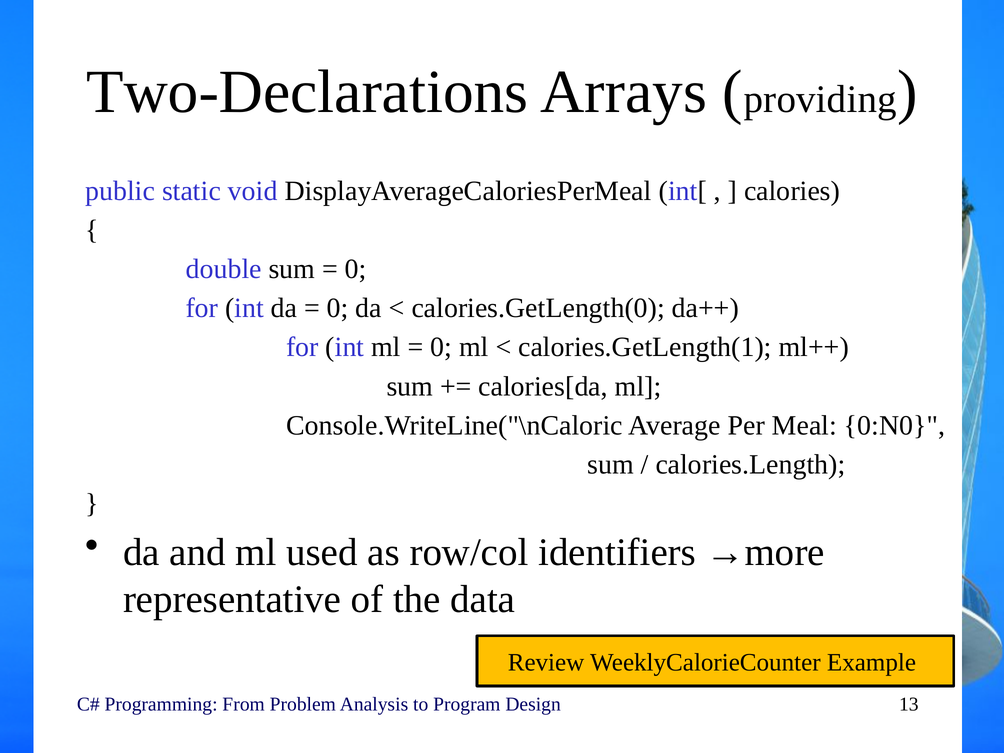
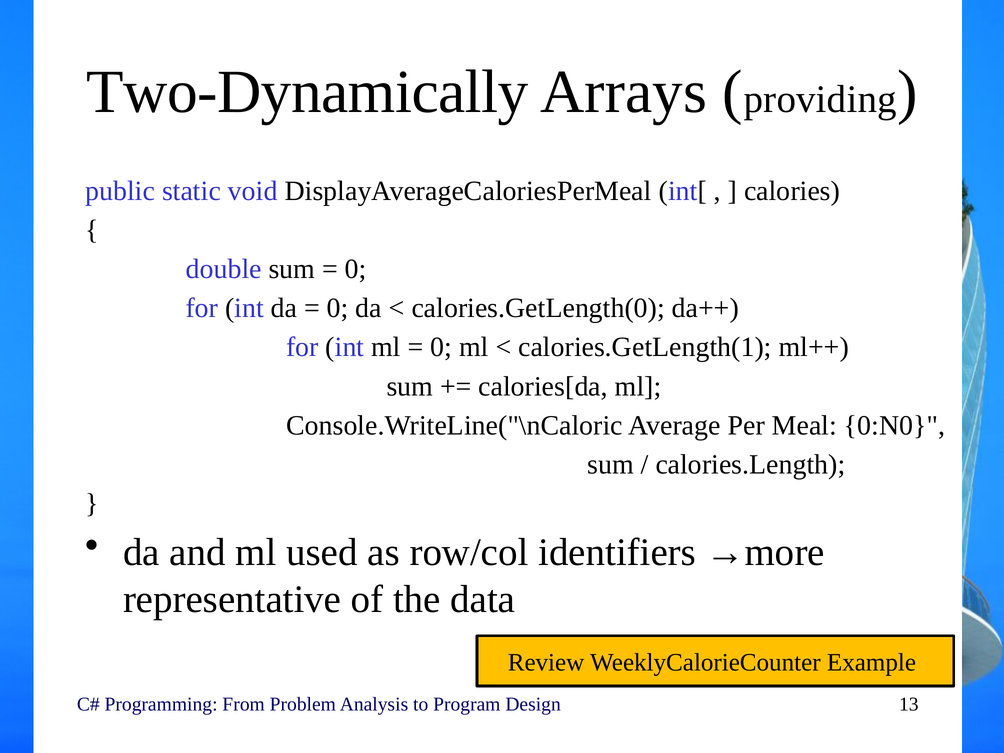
Two-Declarations: Two-Declarations -> Two-Dynamically
